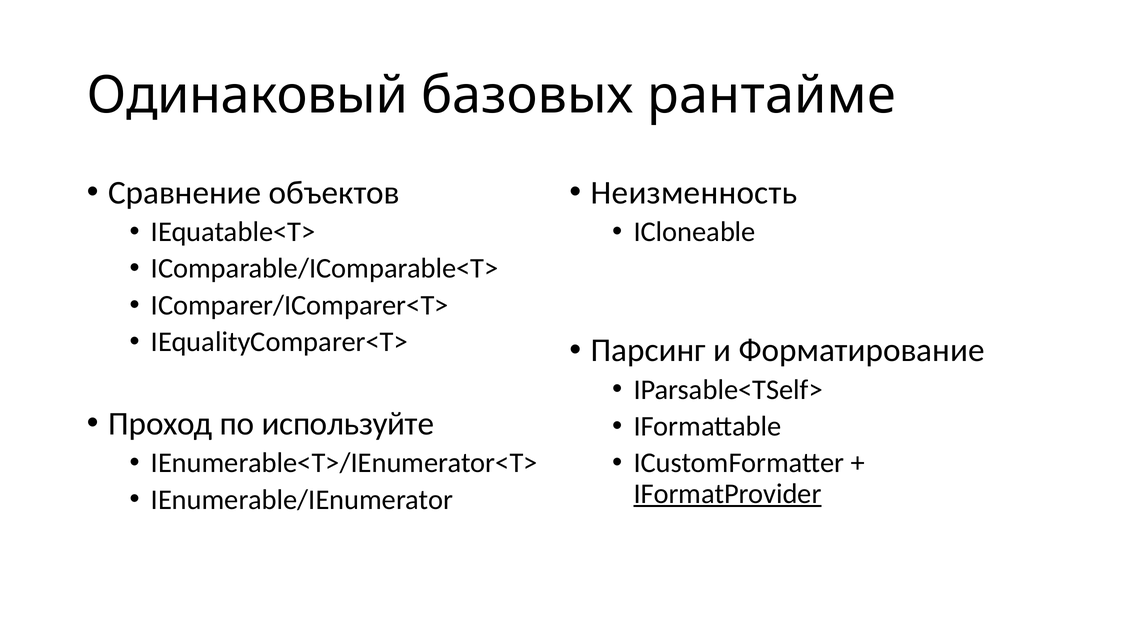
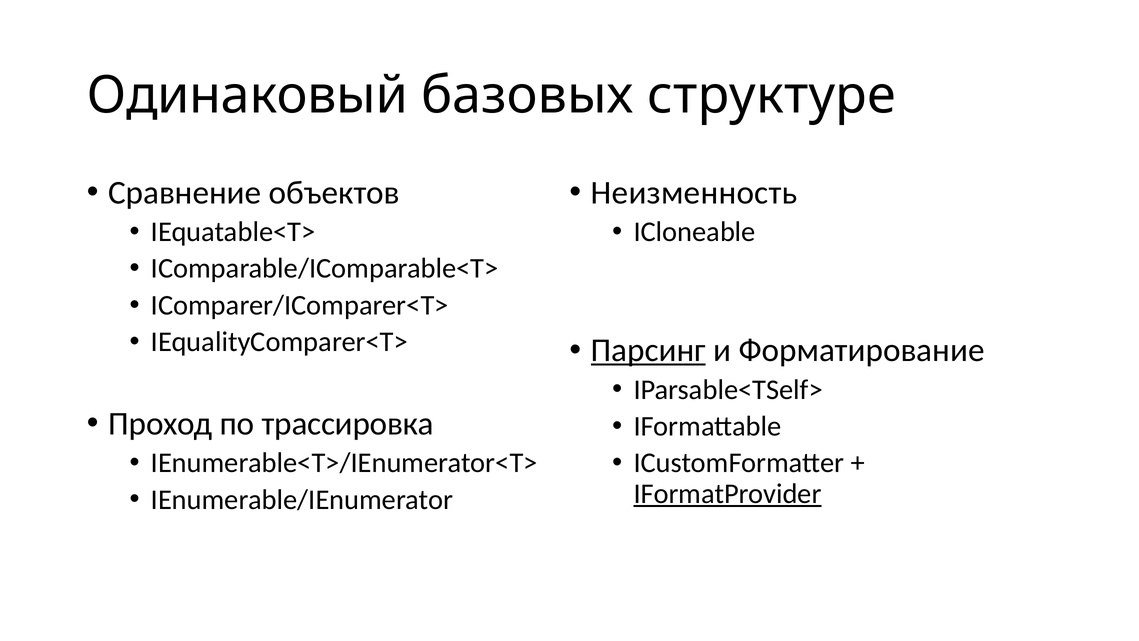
рантайме: рантайме -> структуре
Парсинг underline: none -> present
используйте: используйте -> трассировка
